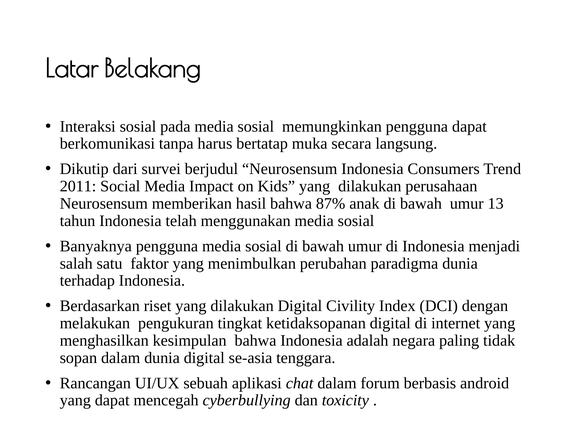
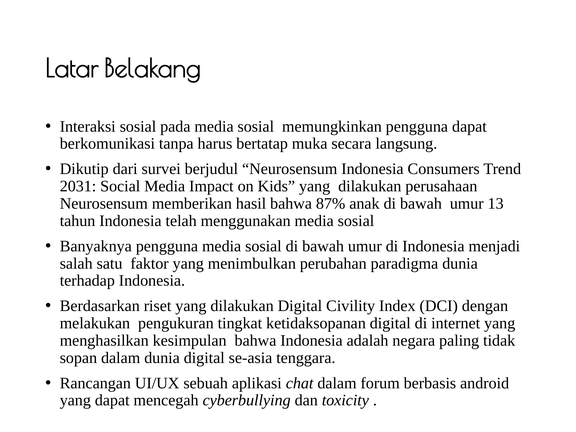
2011: 2011 -> 2031
